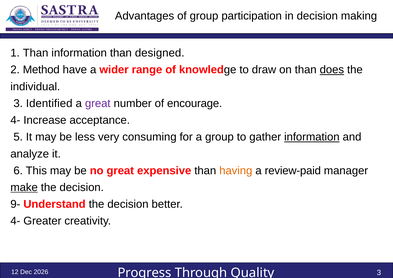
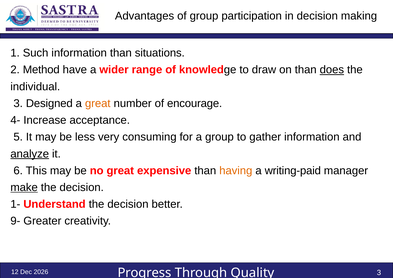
1 Than: Than -> Such
designed: designed -> situations
Identified: Identified -> Designed
great at (98, 103) colour: purple -> orange
information at (312, 137) underline: present -> none
analyze underline: none -> present
review-paid: review-paid -> writing-paid
9-: 9- -> 1-
4- at (15, 221): 4- -> 9-
